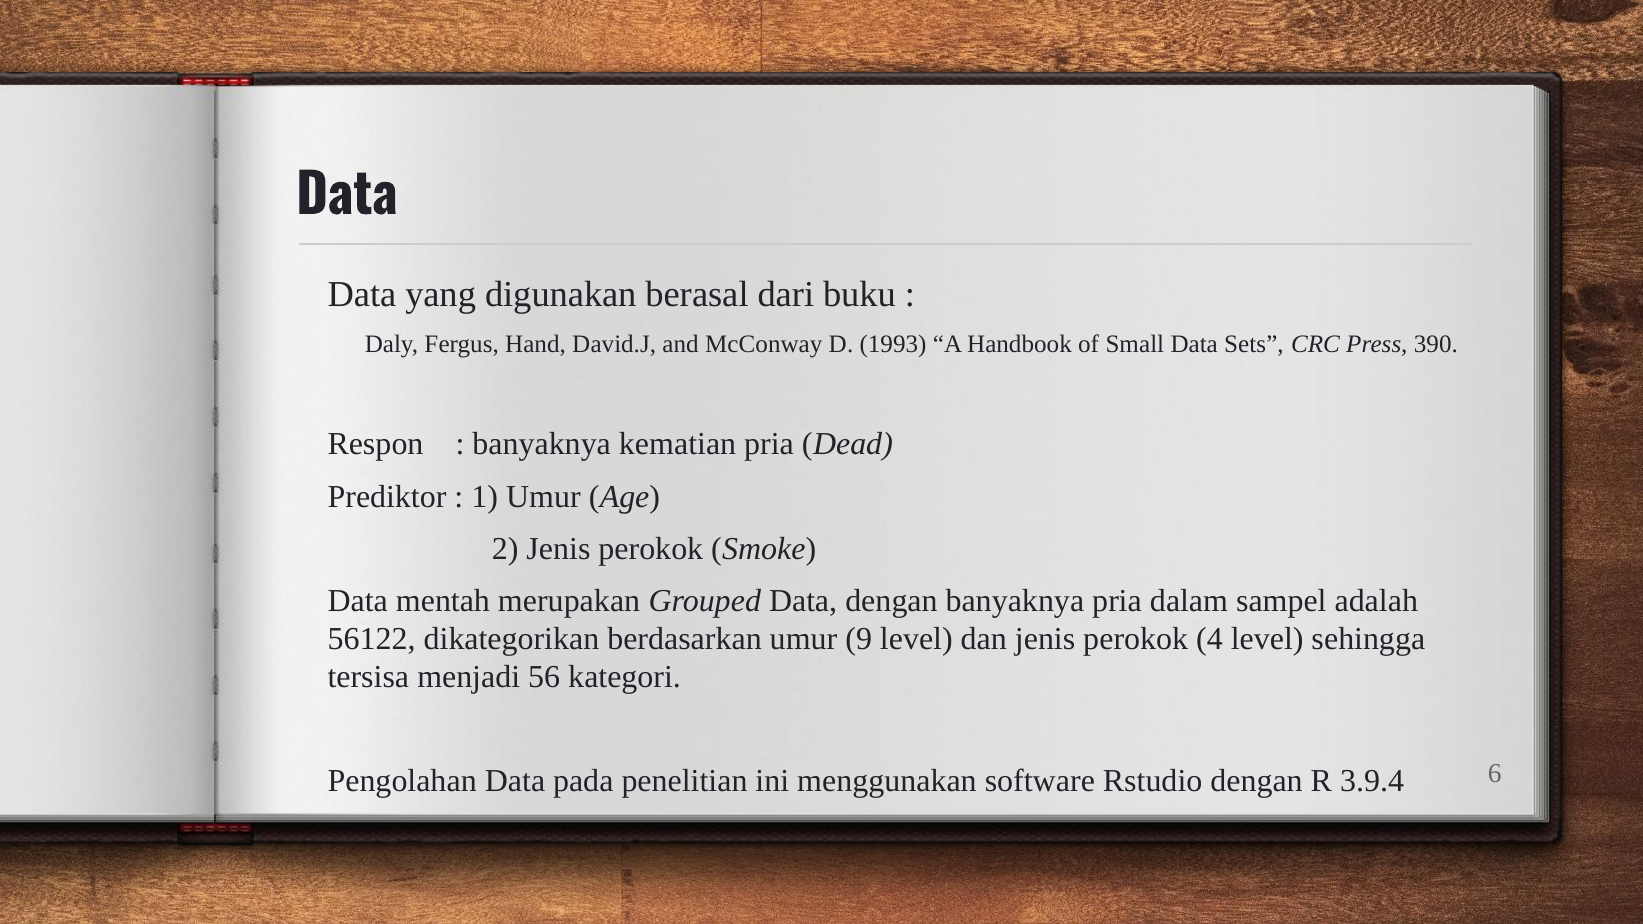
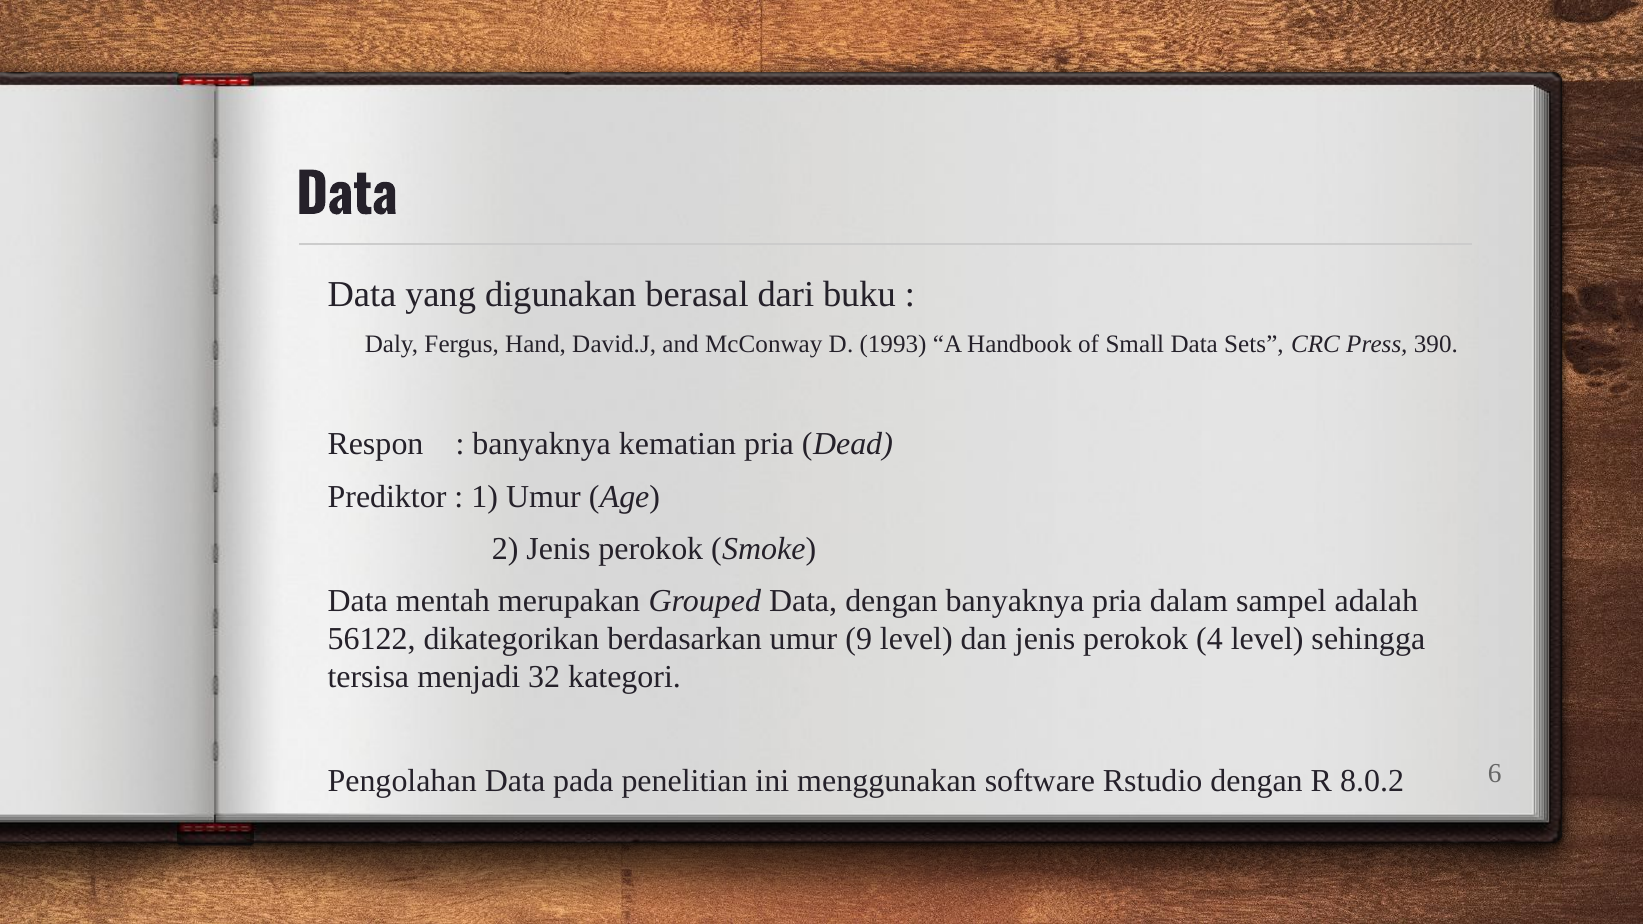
56: 56 -> 32
3.9.4: 3.9.4 -> 8.0.2
